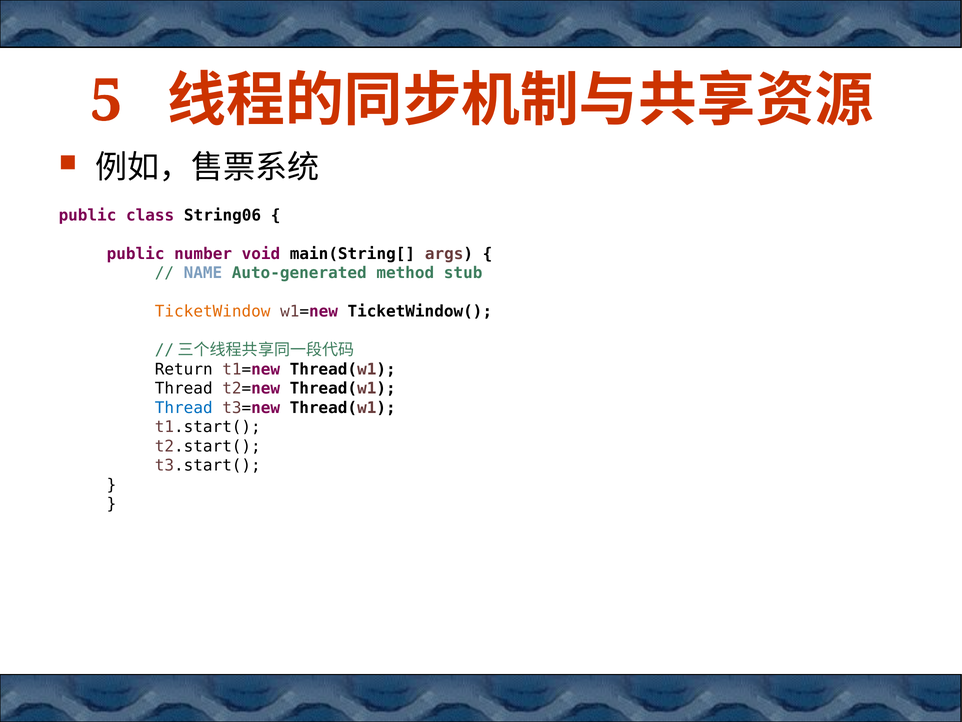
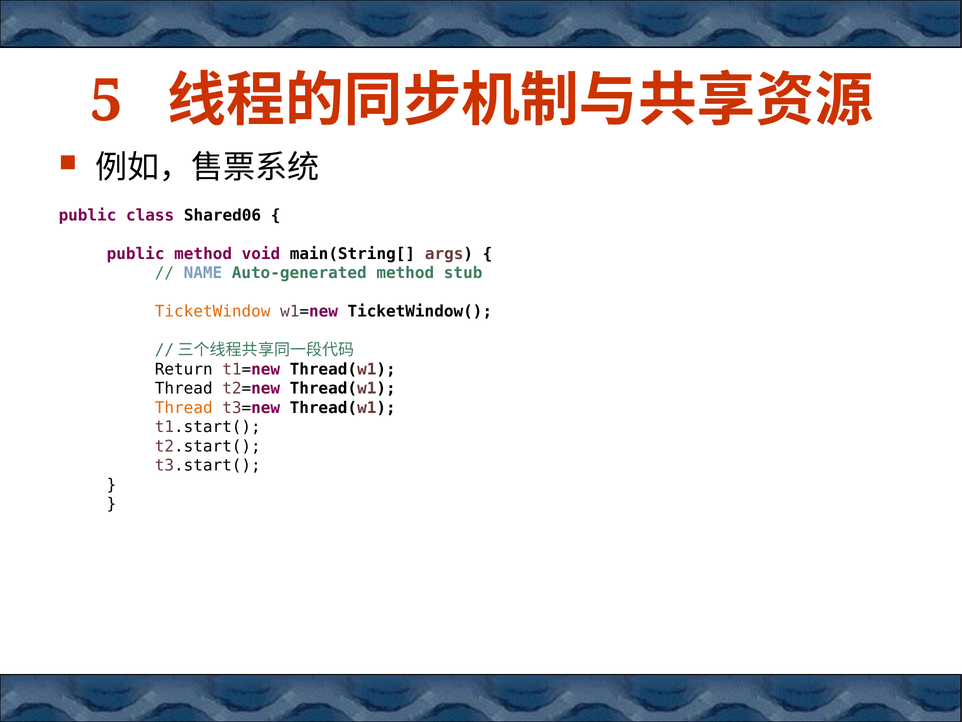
String06: String06 -> Shared06
public number: number -> method
Thread at (184, 408) colour: blue -> orange
